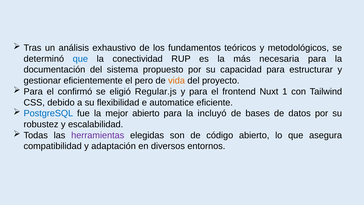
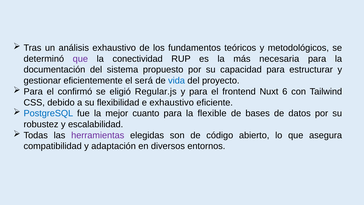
que at (80, 59) colour: blue -> purple
pero: pero -> será
vida colour: orange -> blue
1: 1 -> 6
e automatice: automatice -> exhaustivo
mejor abierto: abierto -> cuanto
incluyó: incluyó -> flexible
